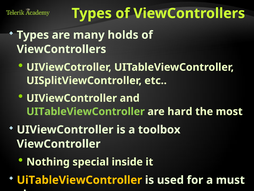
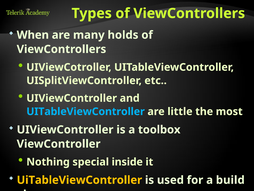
Types at (33, 35): Types -> When
UITableViewController at (86, 111) colour: light green -> light blue
hard: hard -> little
must: must -> build
